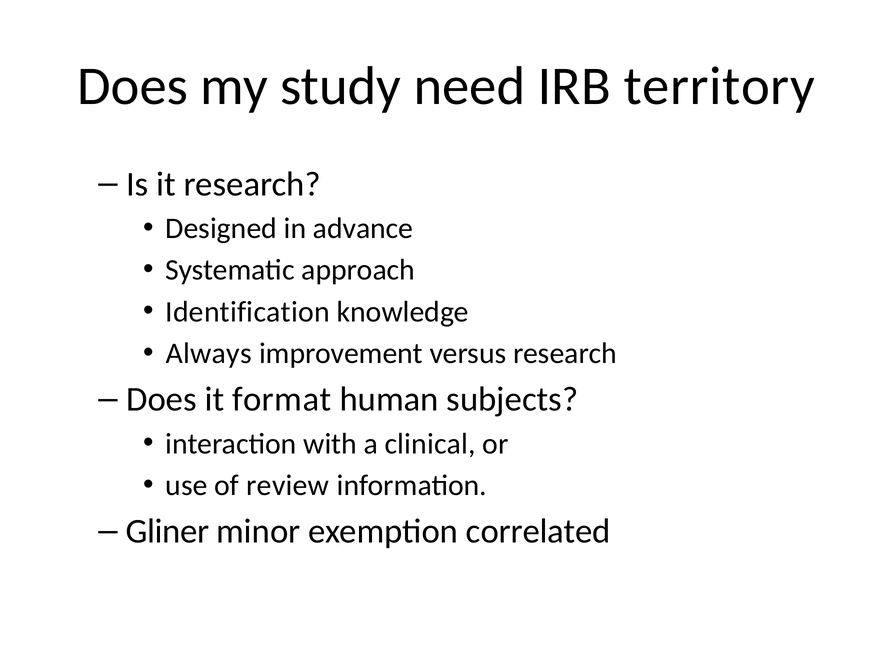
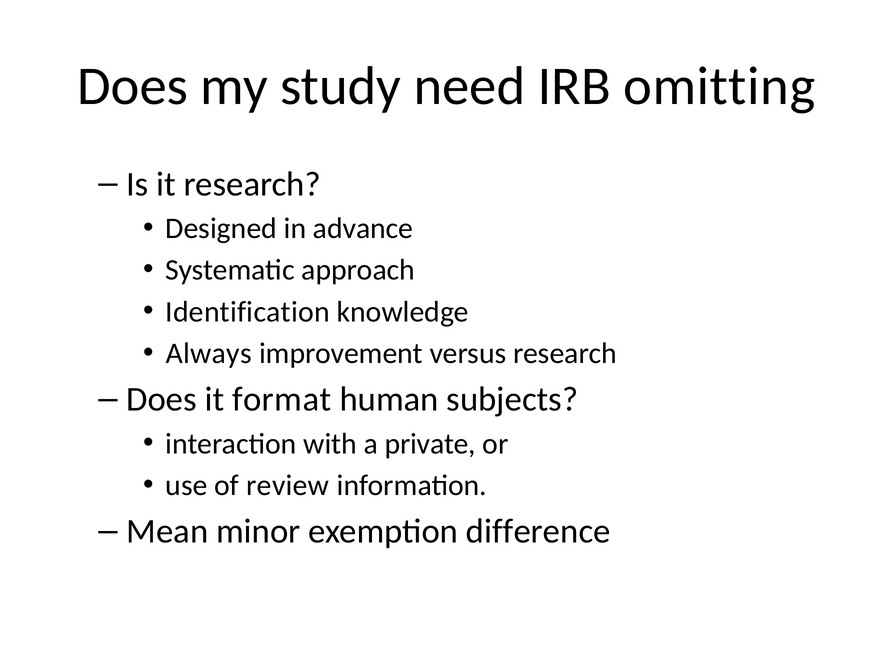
territory: territory -> omitting
clinical: clinical -> private
Gliner: Gliner -> Mean
correlated: correlated -> difference
